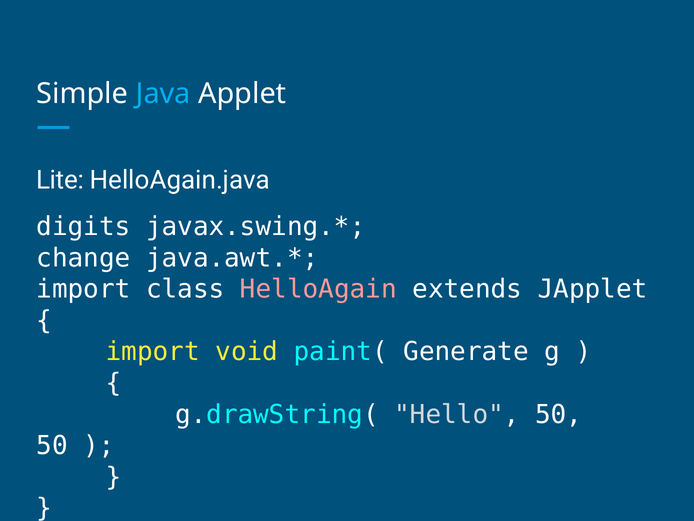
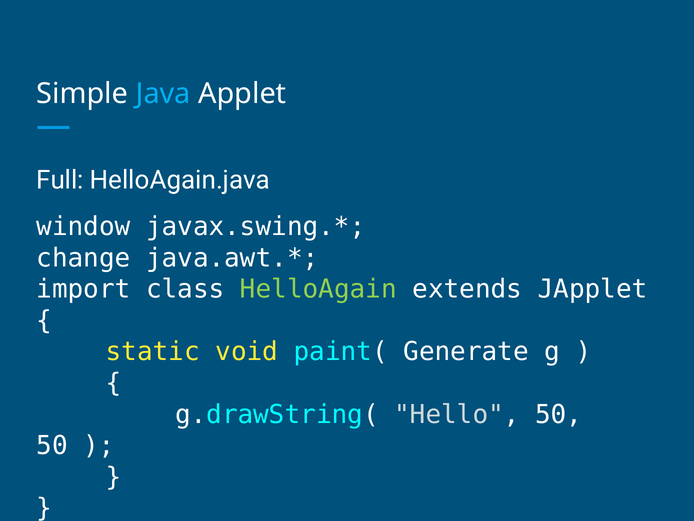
Lite: Lite -> Full
digits: digits -> window
HelloAgain colour: pink -> light green
import at (153, 352): import -> static
